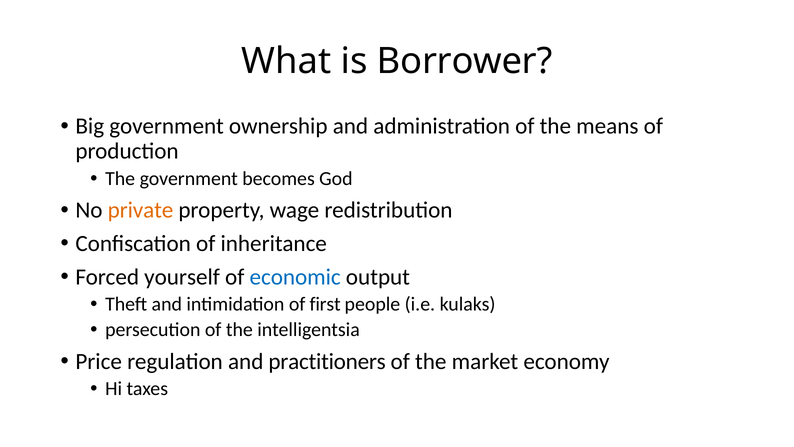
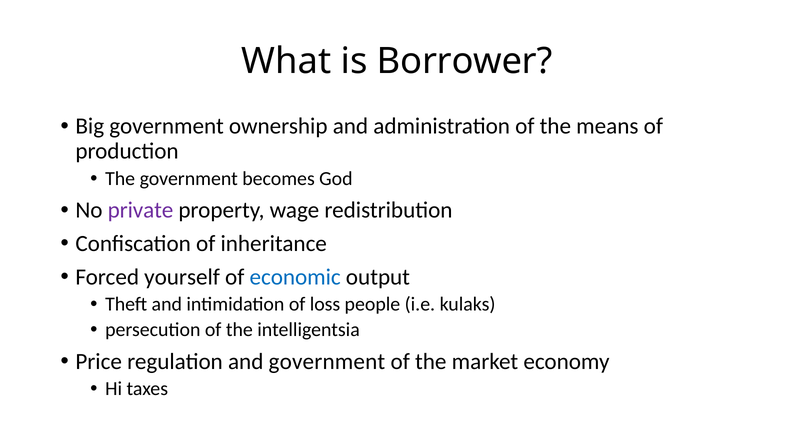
private colour: orange -> purple
first: first -> loss
and practitioners: practitioners -> government
